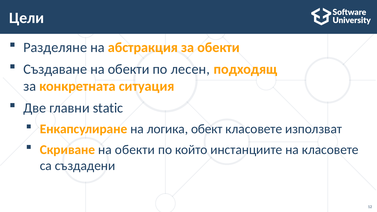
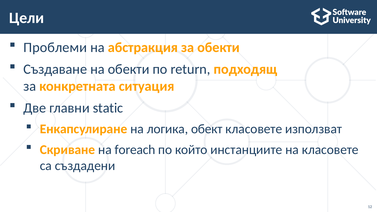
Разделяне: Разделяне -> Проблеми
лесен: лесен -> return
Скриване на обекти: обекти -> foreach
